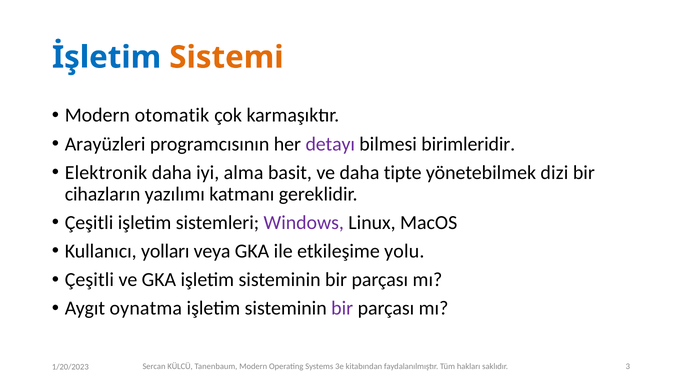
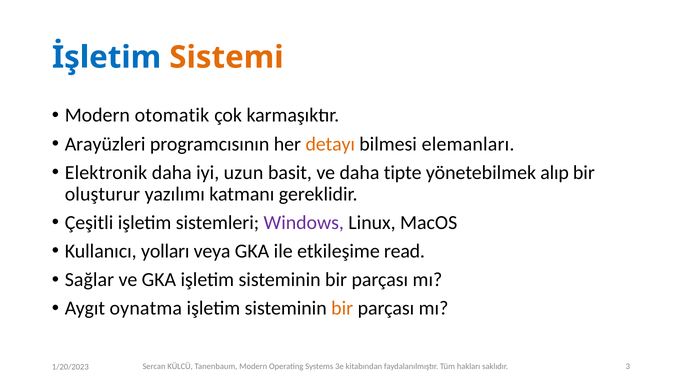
detayı colour: purple -> orange
birimleridir: birimleridir -> elemanları
alma: alma -> uzun
dizi: dizi -> alıp
cihazların: cihazların -> oluşturur
yolu: yolu -> read
Çeşitli at (89, 279): Çeşitli -> Sağlar
bir at (342, 308) colour: purple -> orange
